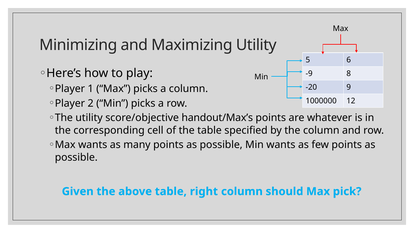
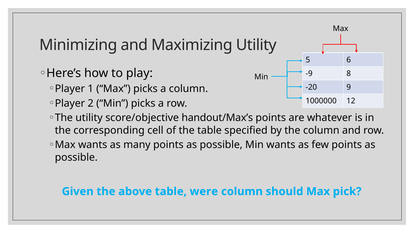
right: right -> were
